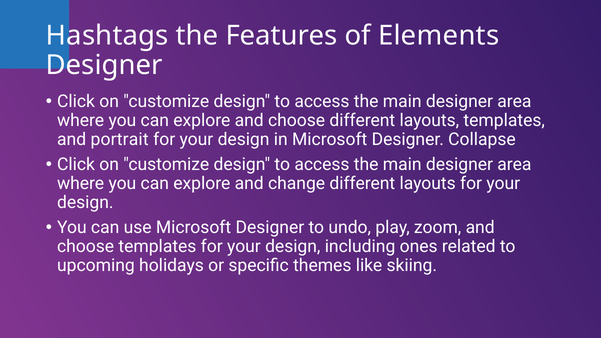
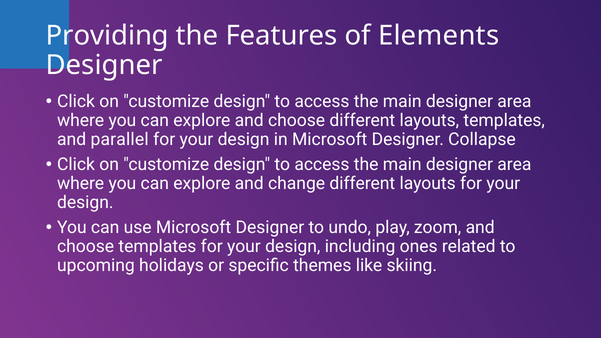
Hashtags: Hashtags -> Providing
portrait: portrait -> parallel
